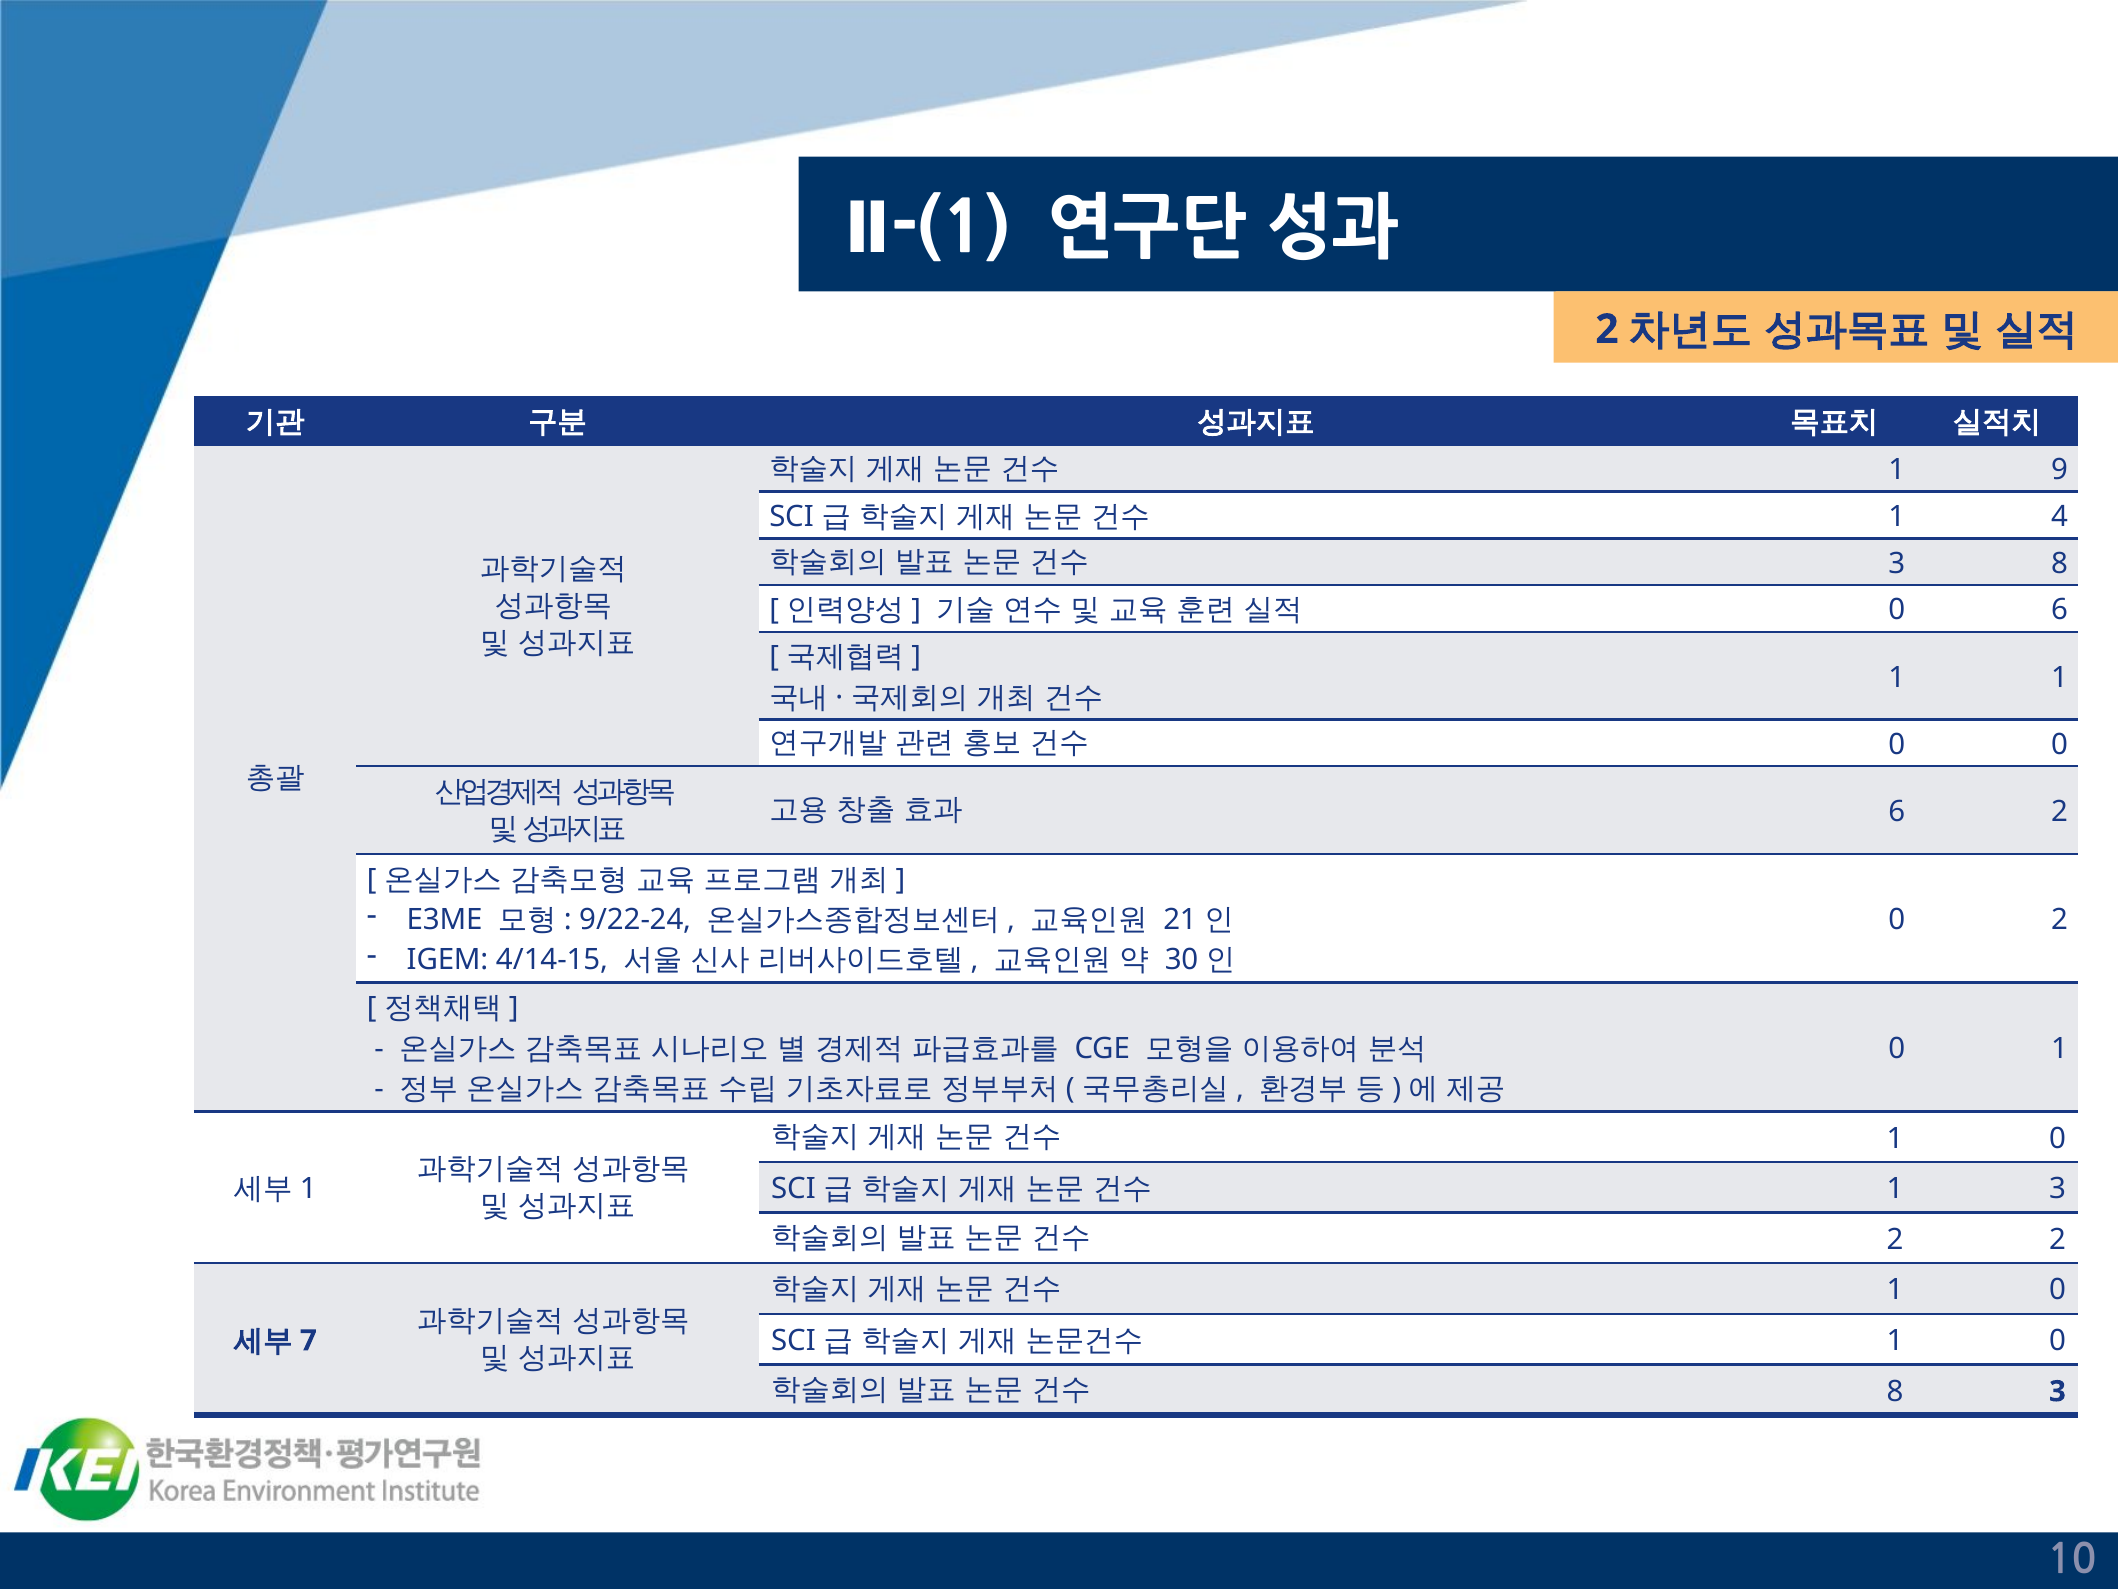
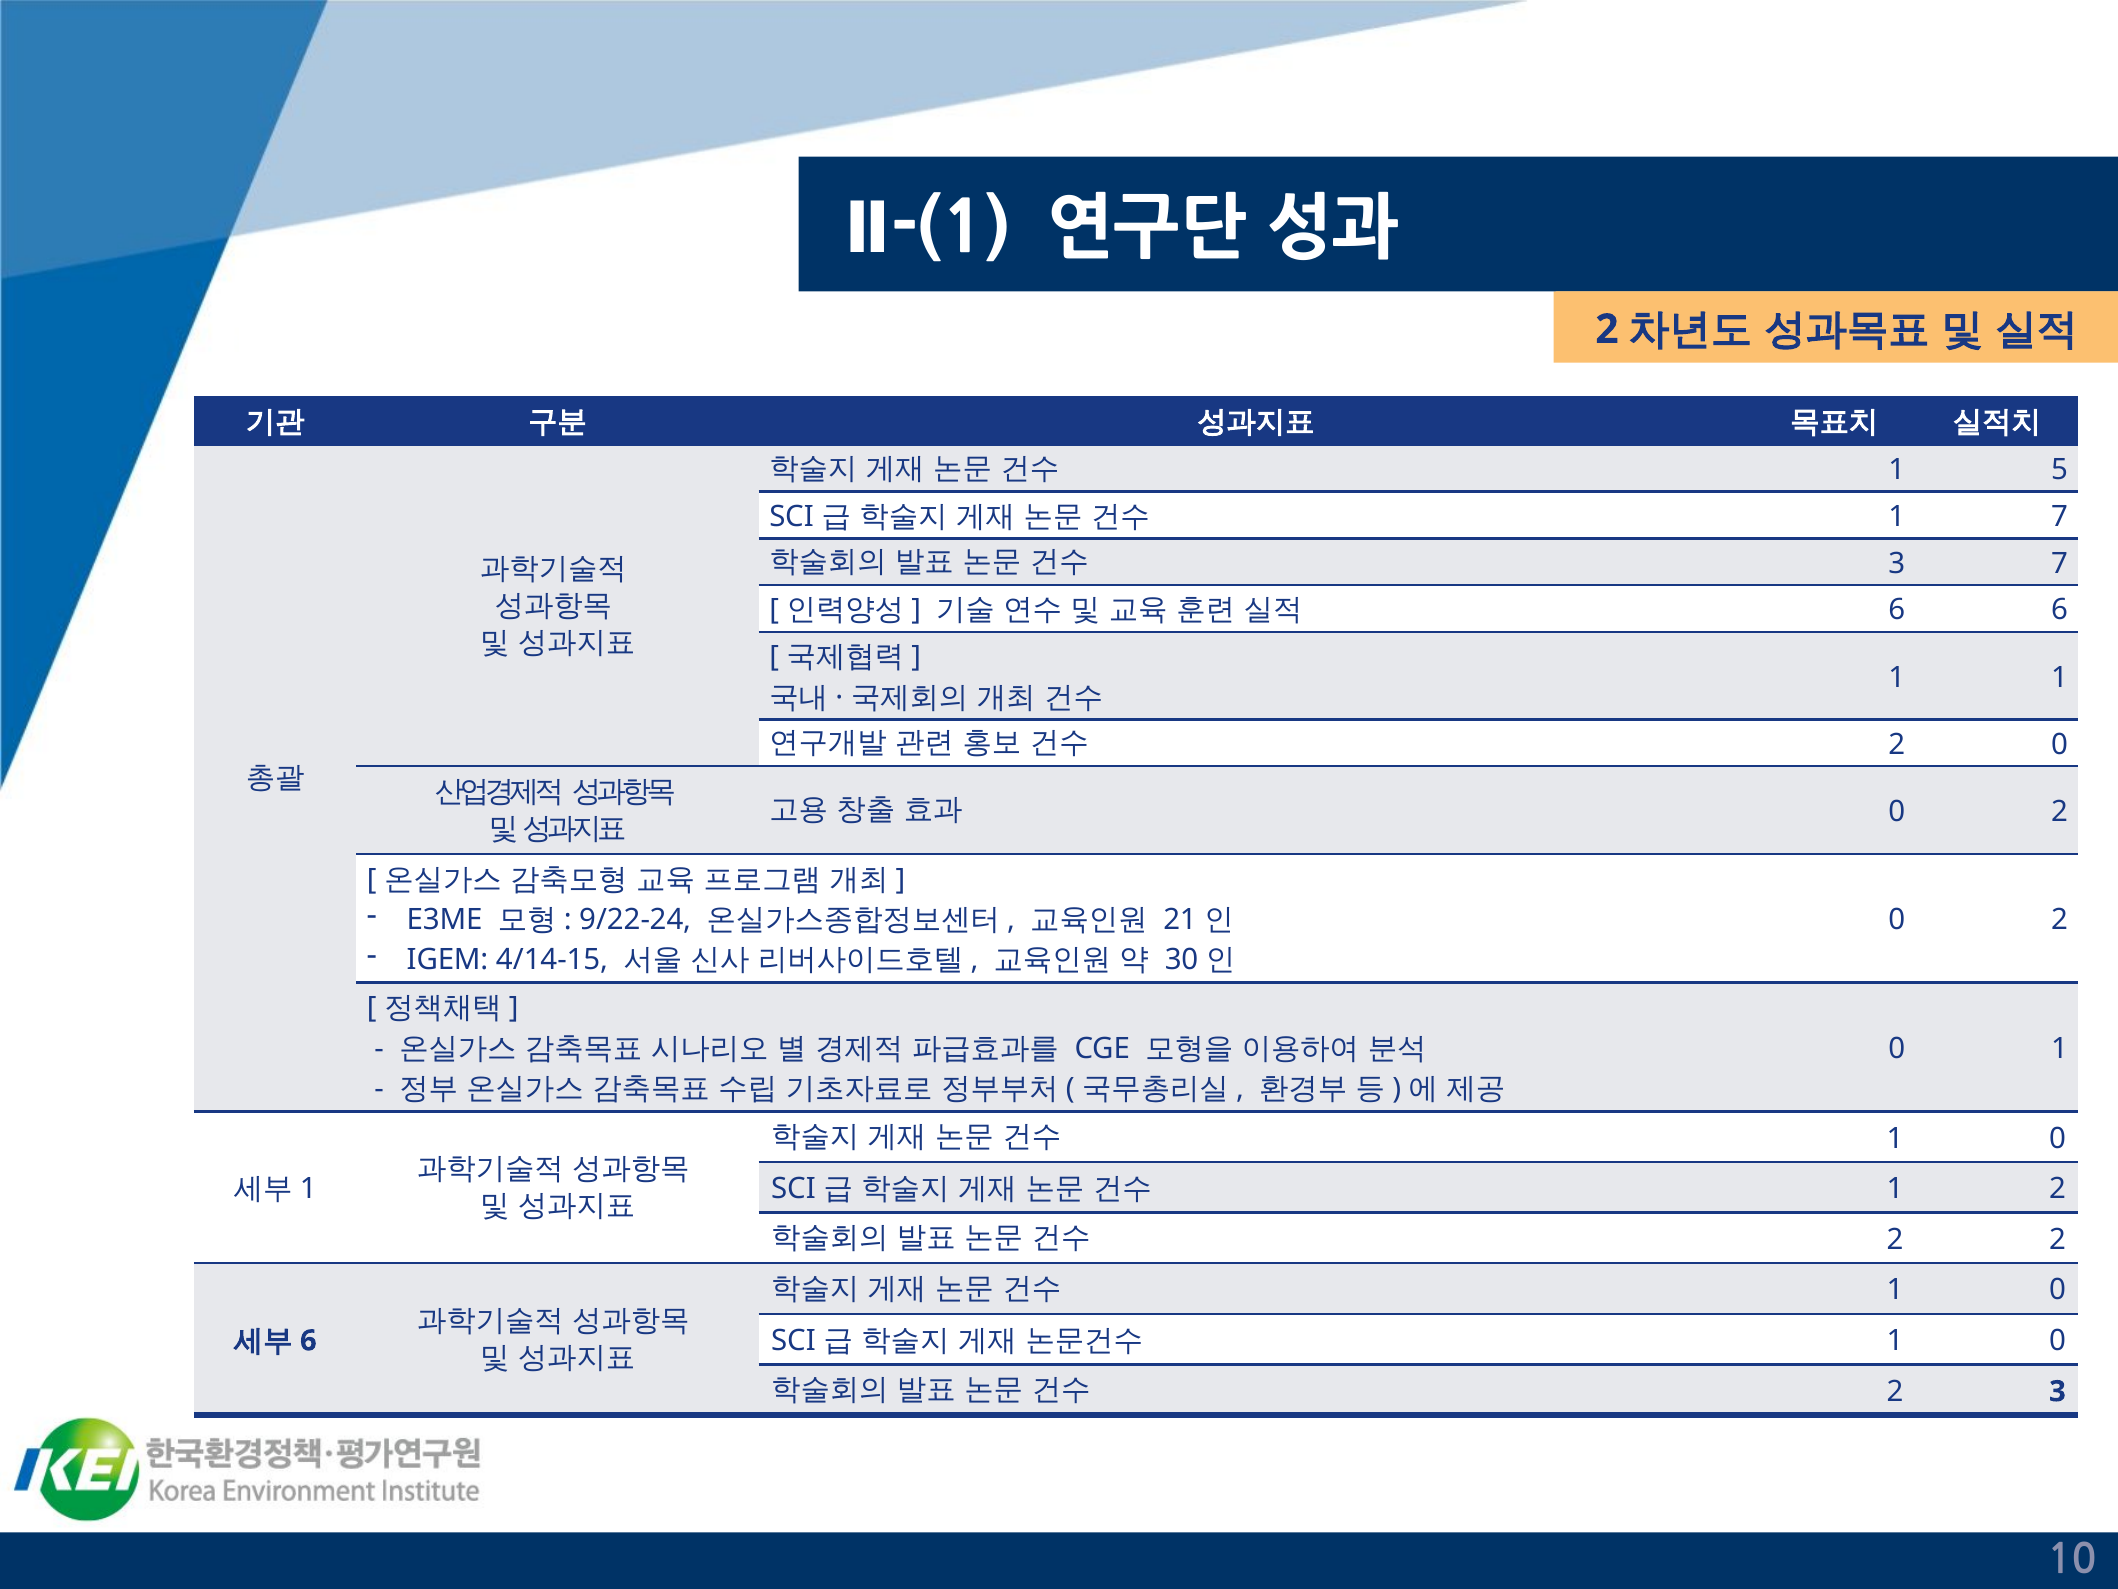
9: 9 -> 5
1 4: 4 -> 7
3 8: 8 -> 7
0 at (1897, 610): 0 -> 6
0 at (1897, 744): 0 -> 2
6 at (1897, 812): 6 -> 0
1 3: 3 -> 2
7 at (308, 1340): 7 -> 6
8 at (1895, 1391): 8 -> 2
